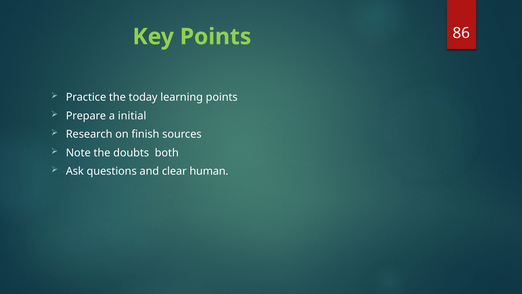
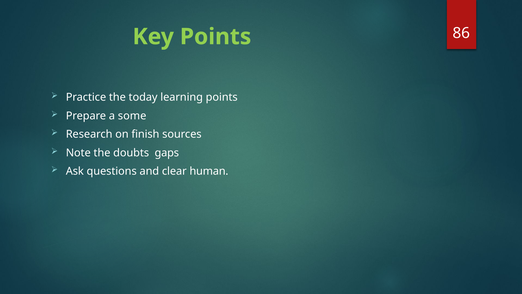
initial: initial -> some
both: both -> gaps
